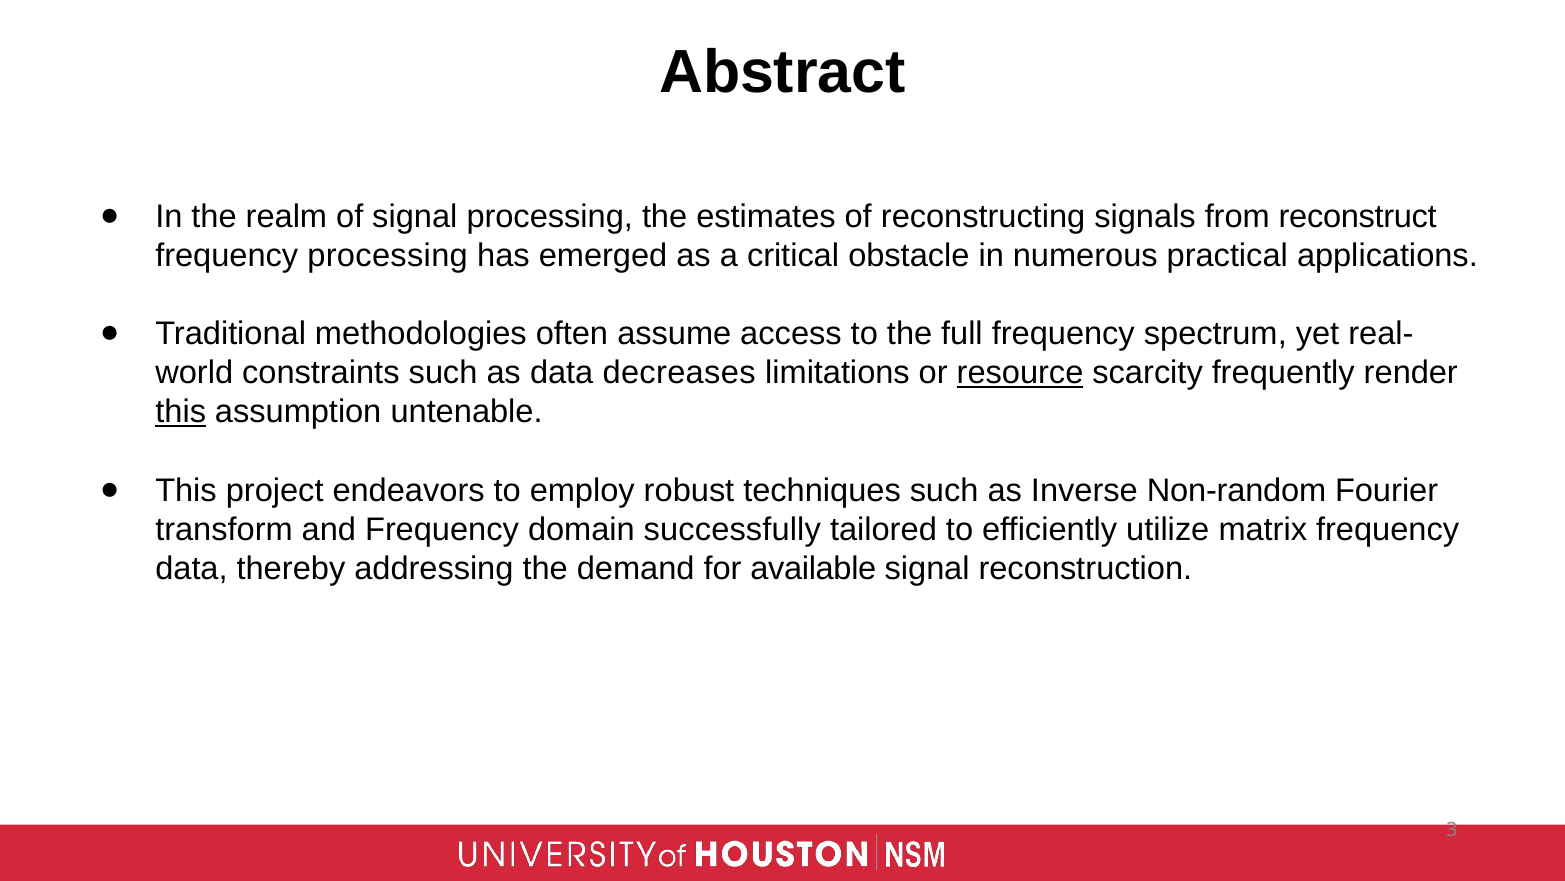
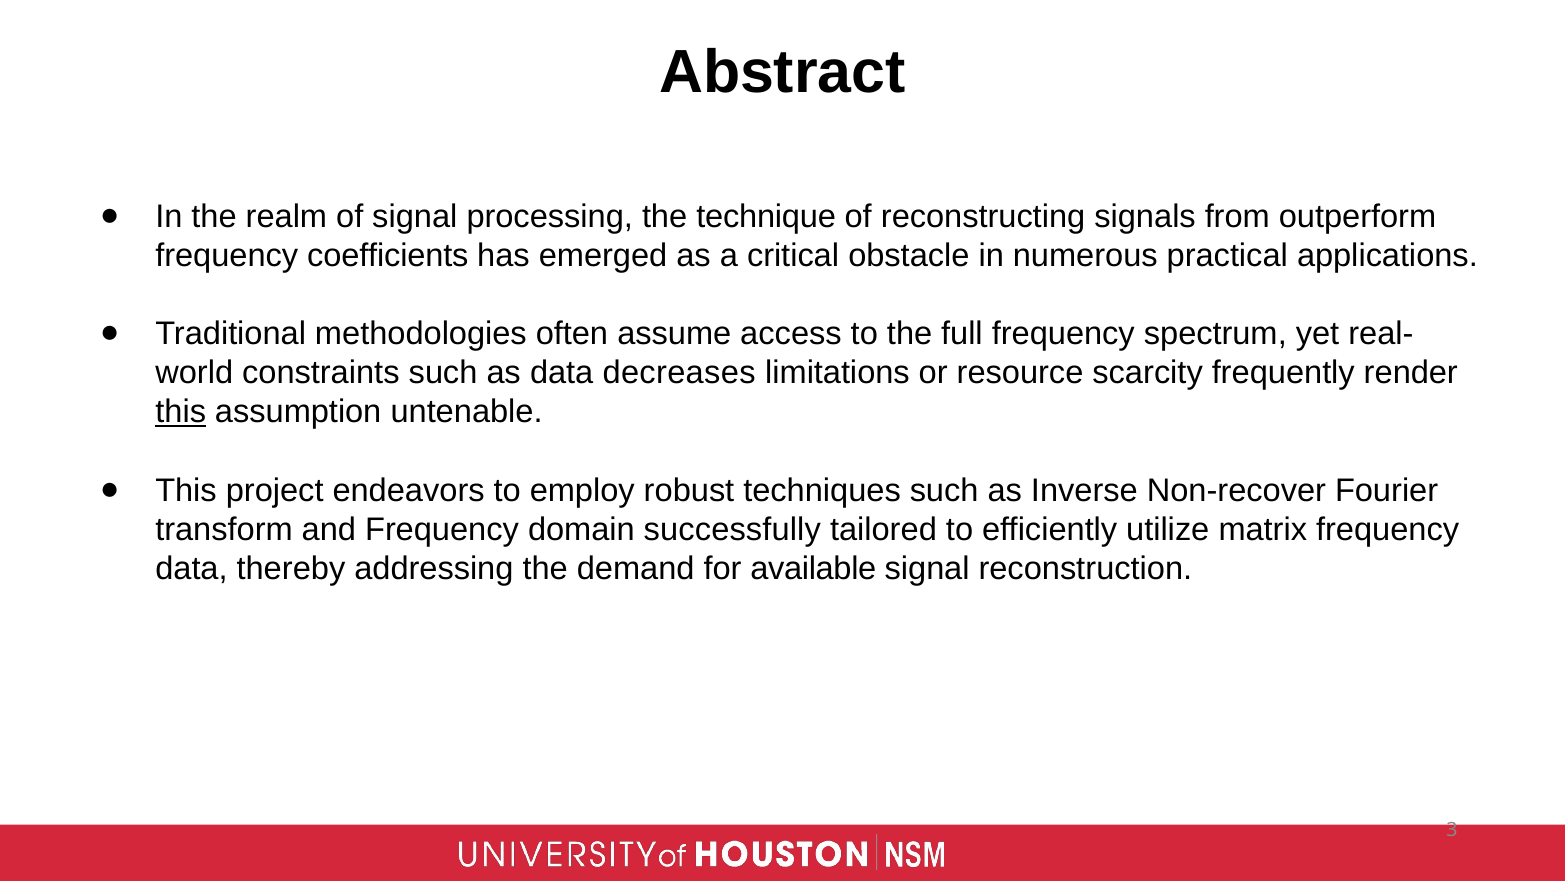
estimates: estimates -> technique
reconstruct: reconstruct -> outperform
frequency processing: processing -> coefficients
resource underline: present -> none
Non-random: Non-random -> Non-recover
